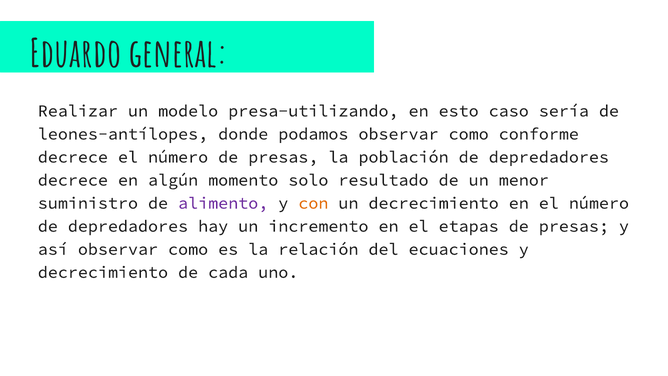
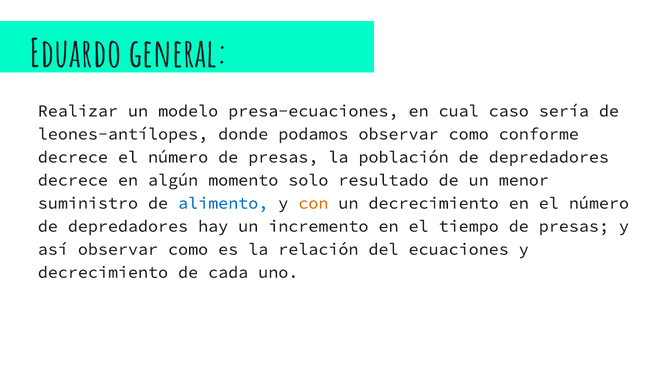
presa-utilizando: presa-utilizando -> presa-ecuaciones
esto: esto -> cual
alimento colour: purple -> blue
etapas: etapas -> tiempo
